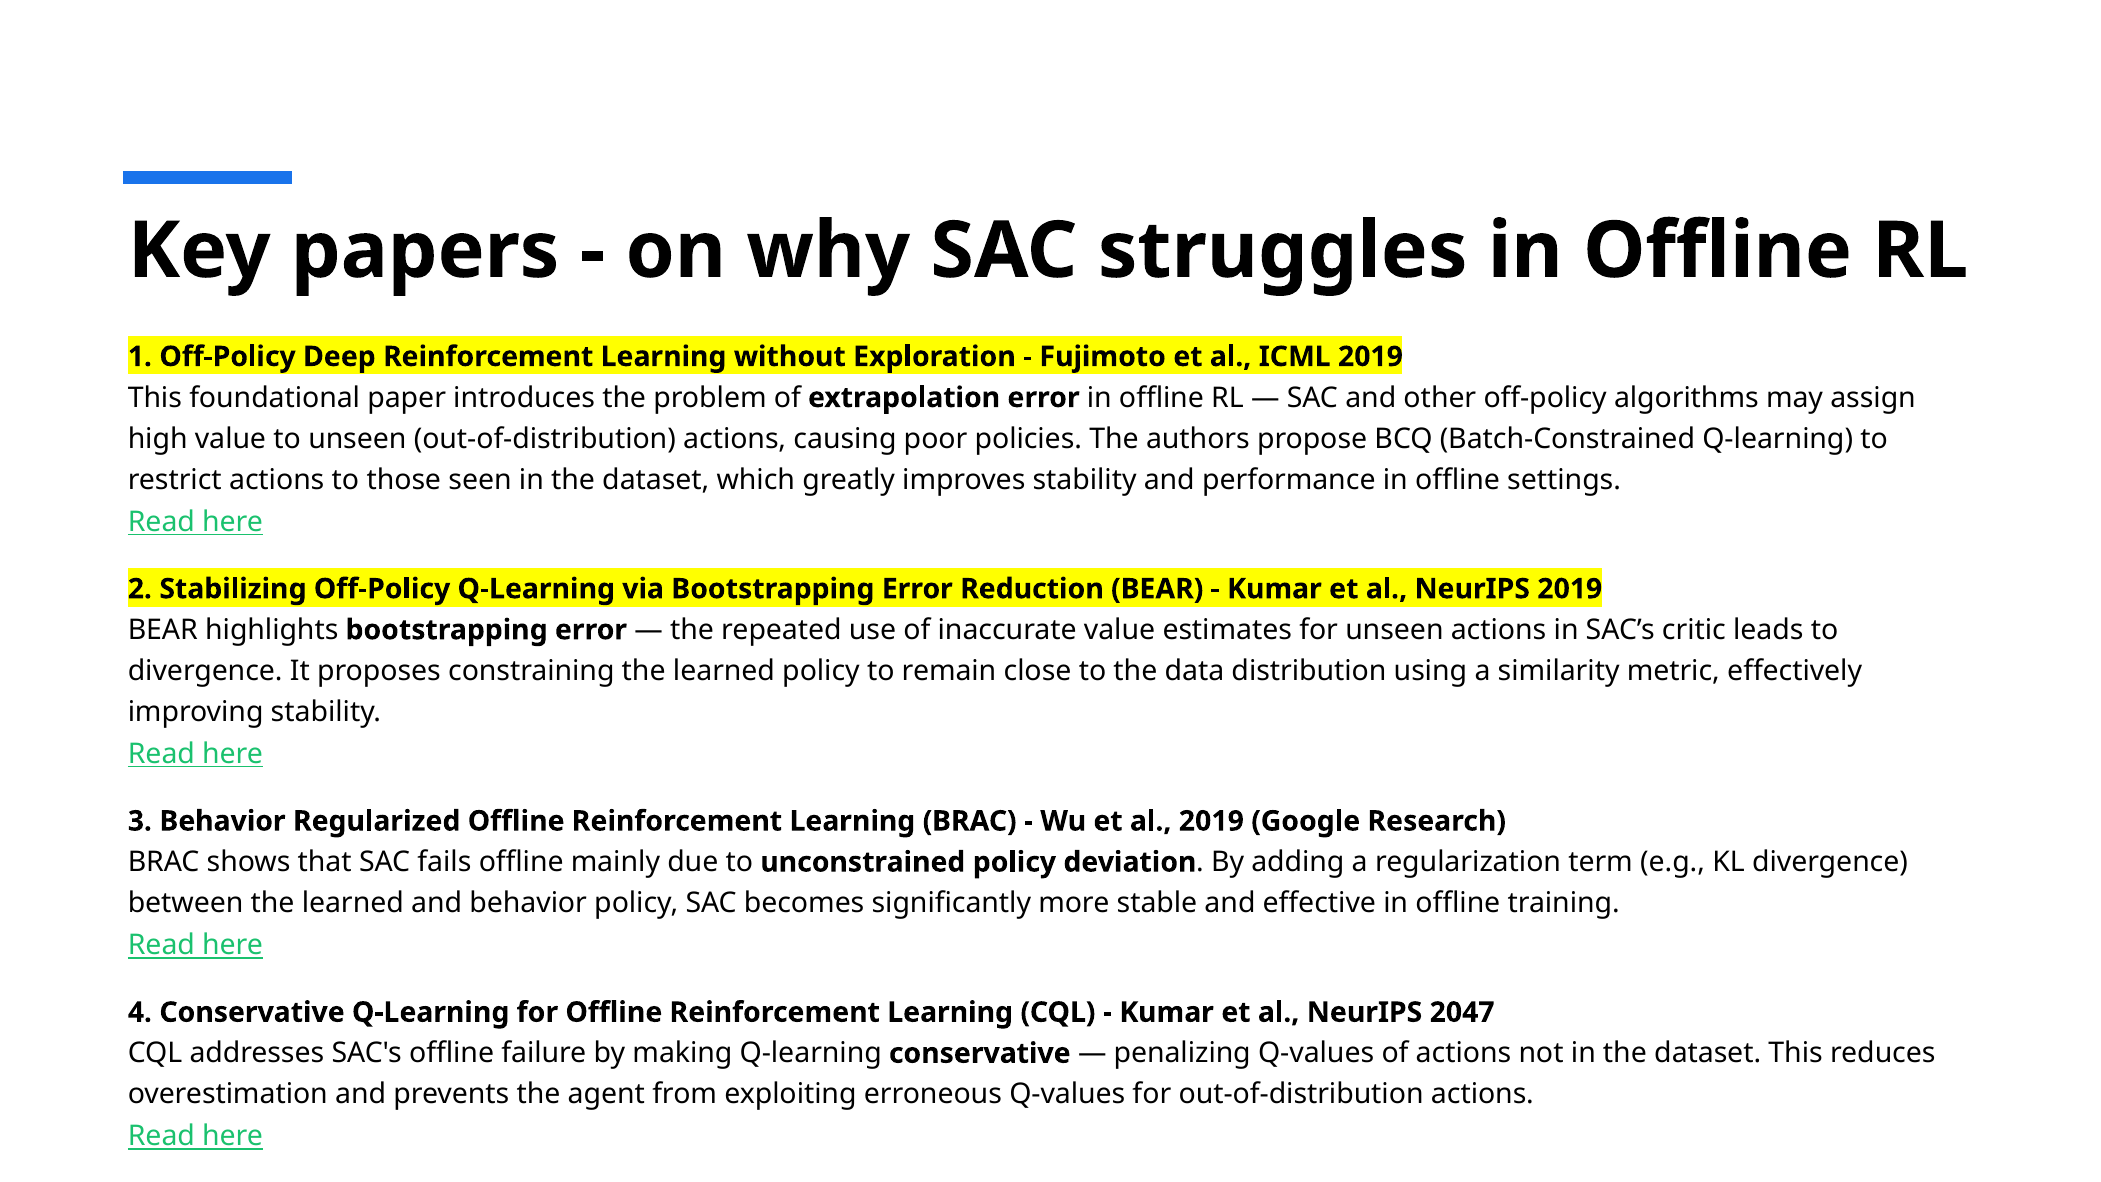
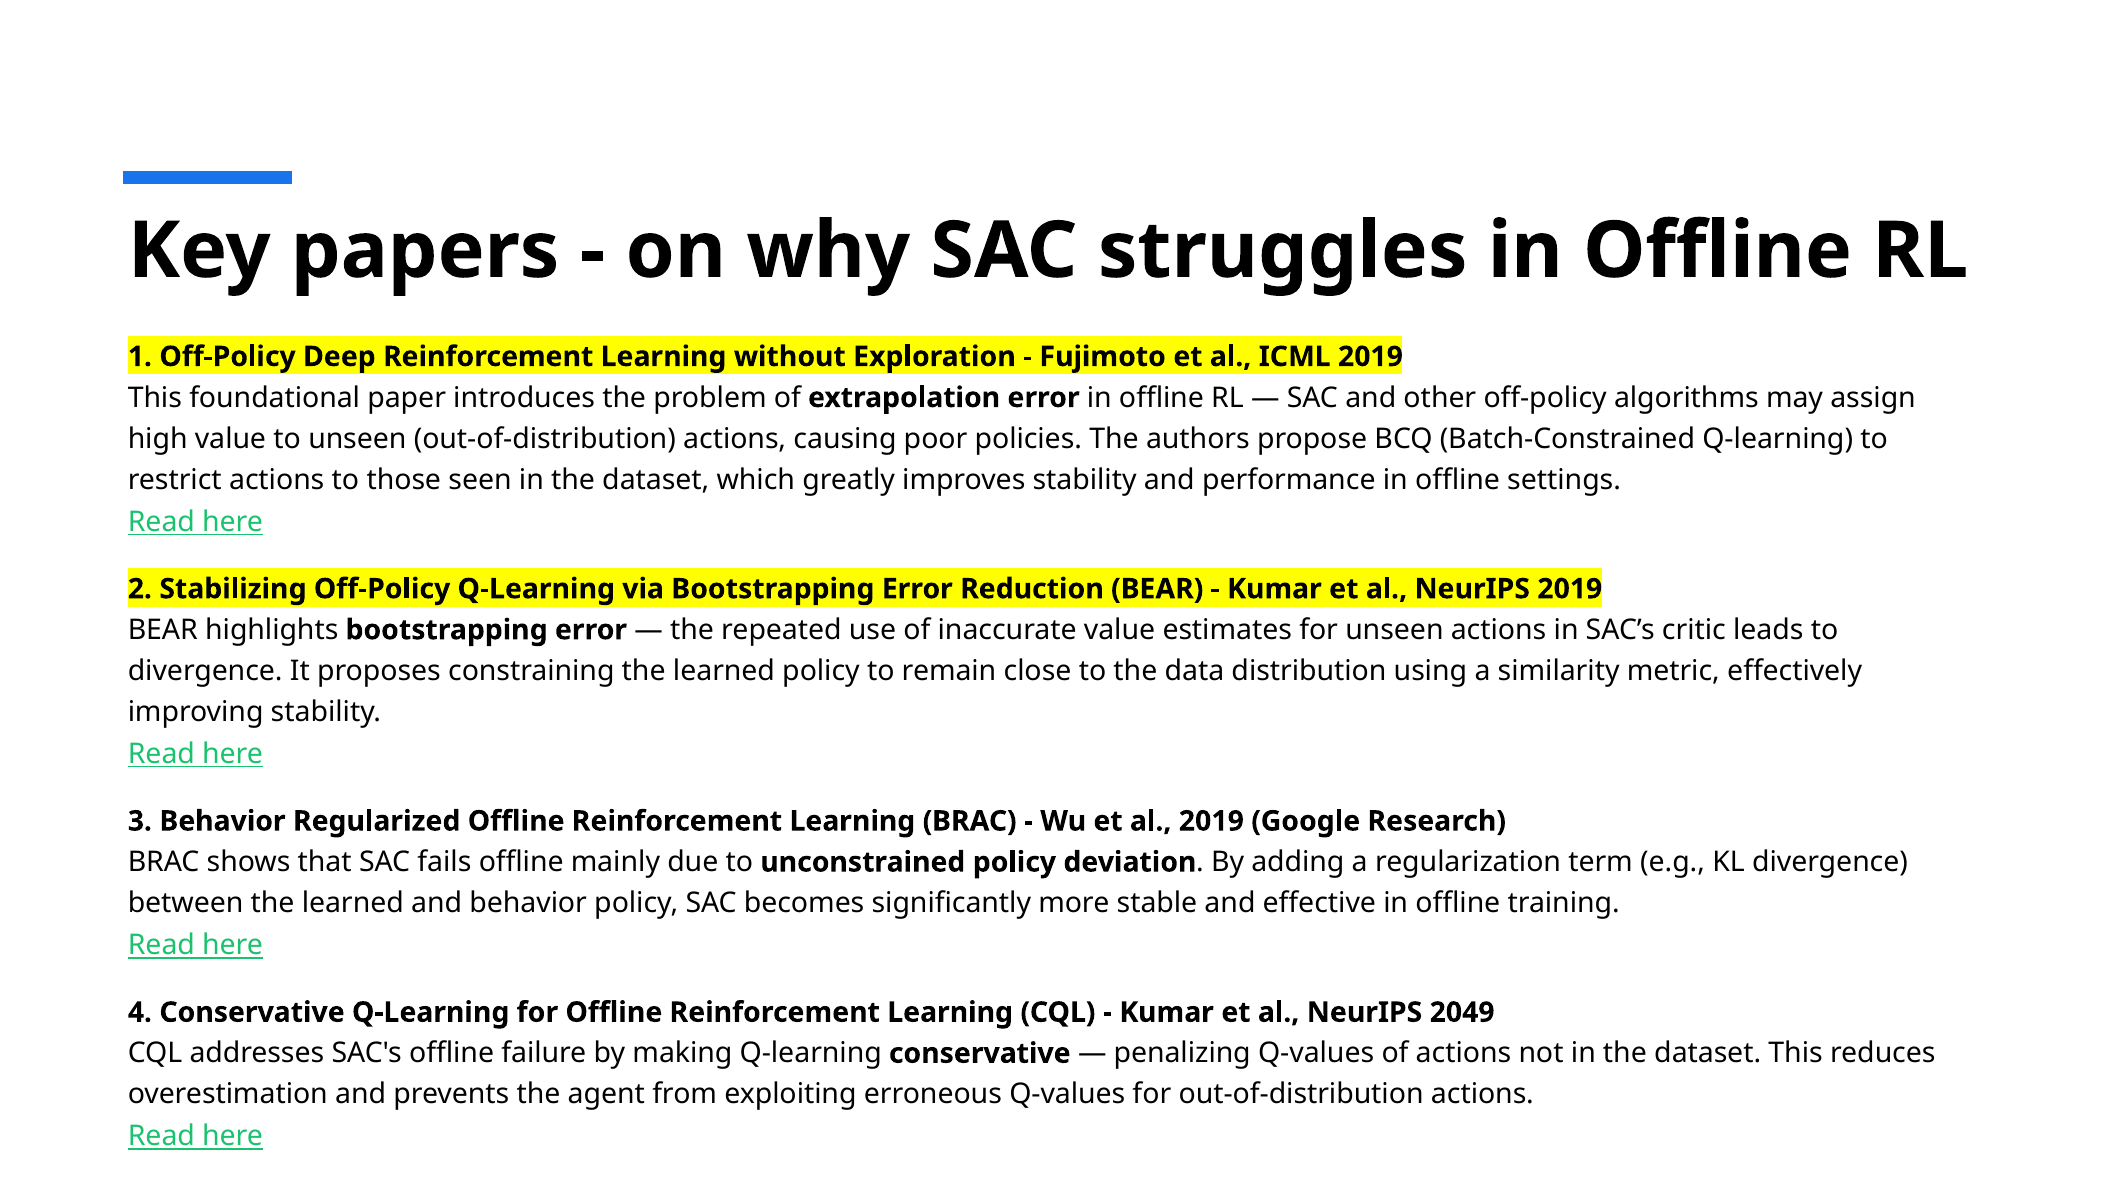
2047: 2047 -> 2049
